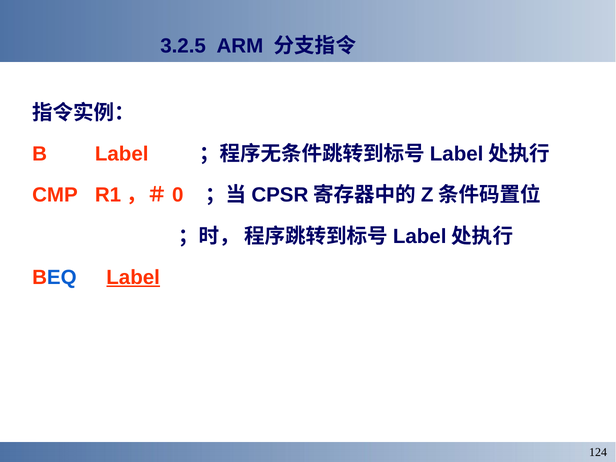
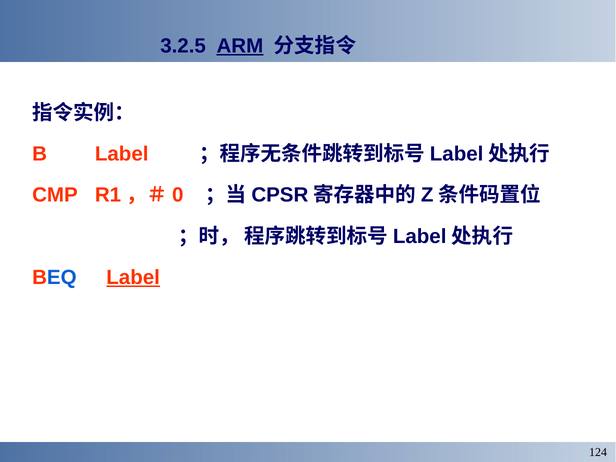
ARM underline: none -> present
